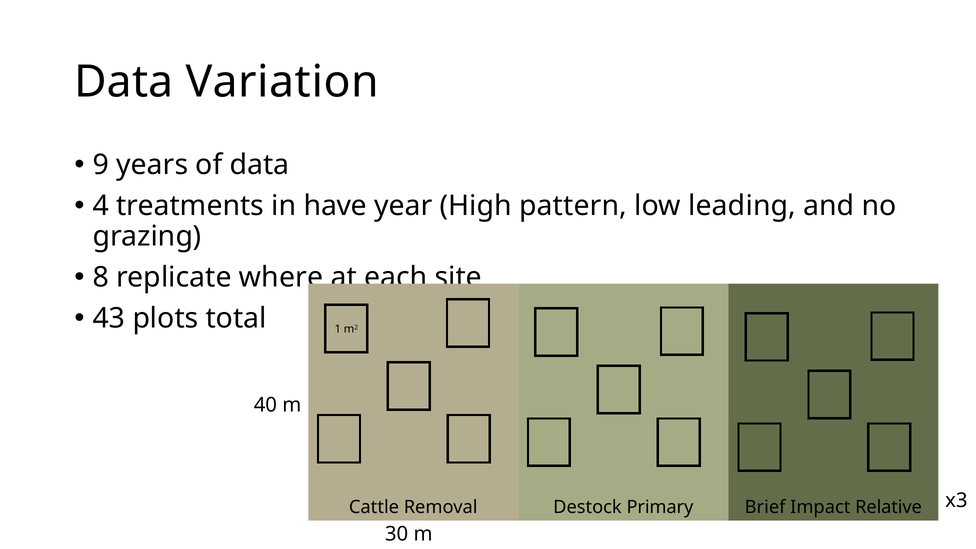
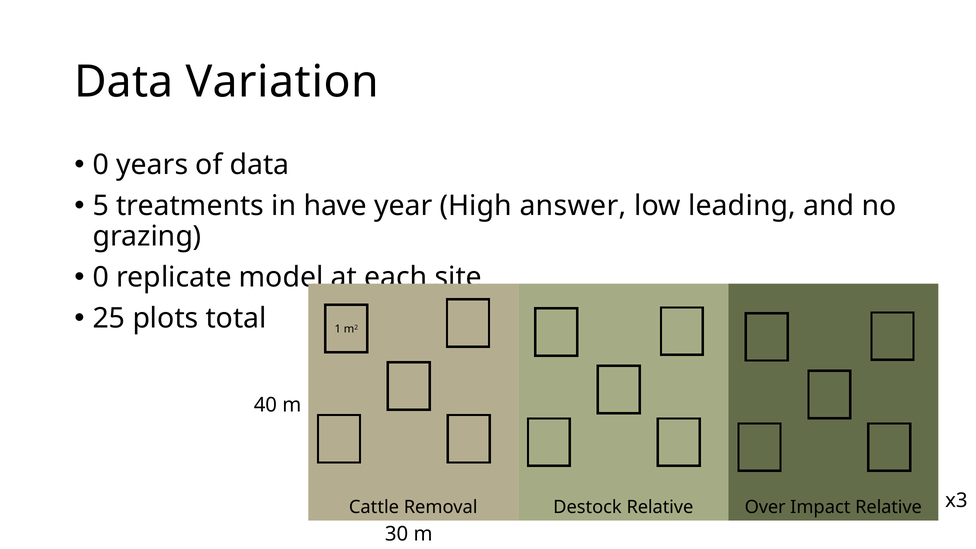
9 at (101, 165): 9 -> 0
4: 4 -> 5
pattern: pattern -> answer
8 at (101, 277): 8 -> 0
where: where -> model
43: 43 -> 25
Destock Primary: Primary -> Relative
Brief: Brief -> Over
